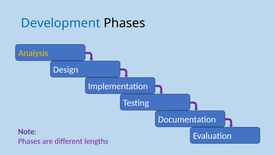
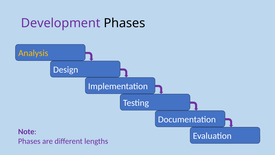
Development colour: blue -> purple
